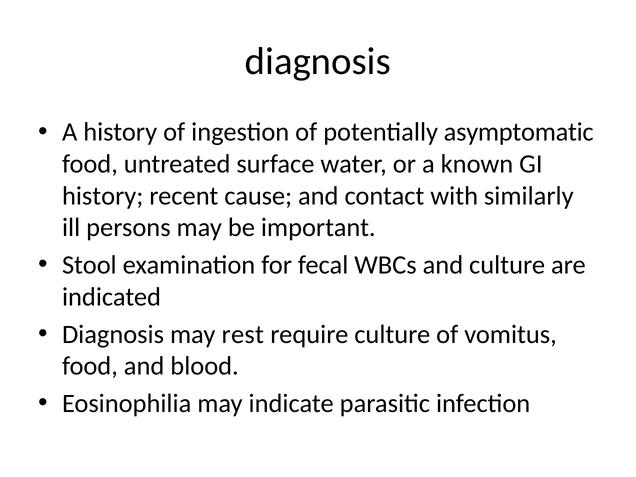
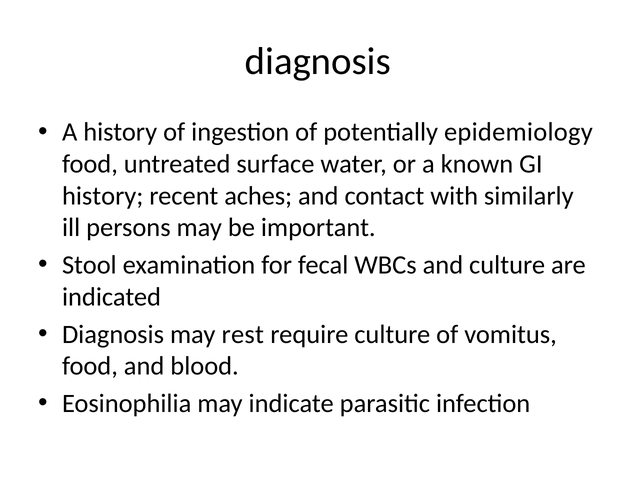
asymptomatic: asymptomatic -> epidemiology
cause: cause -> aches
